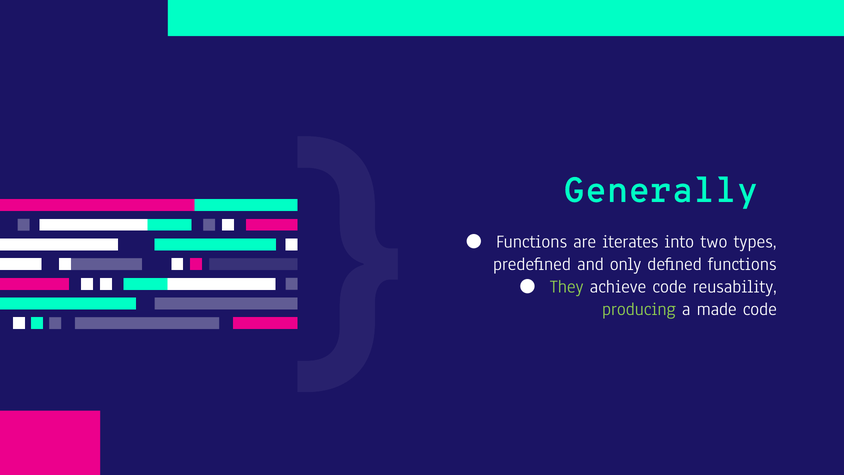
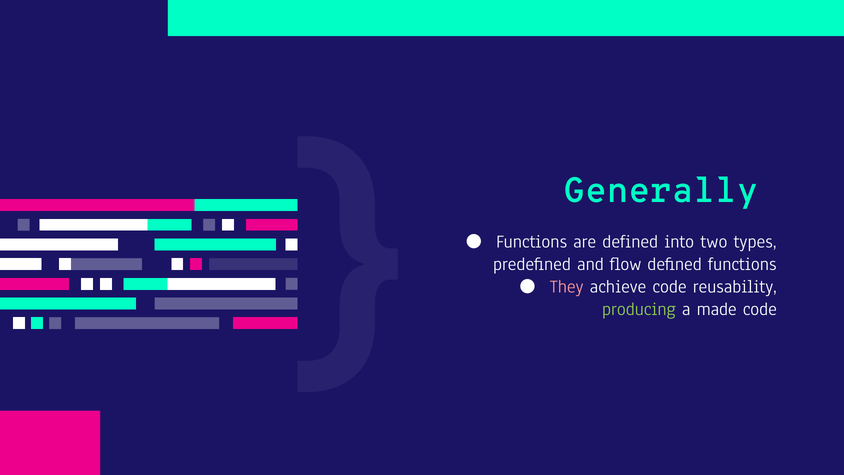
are iterates: iterates -> defined
only: only -> flow
They colour: light green -> pink
